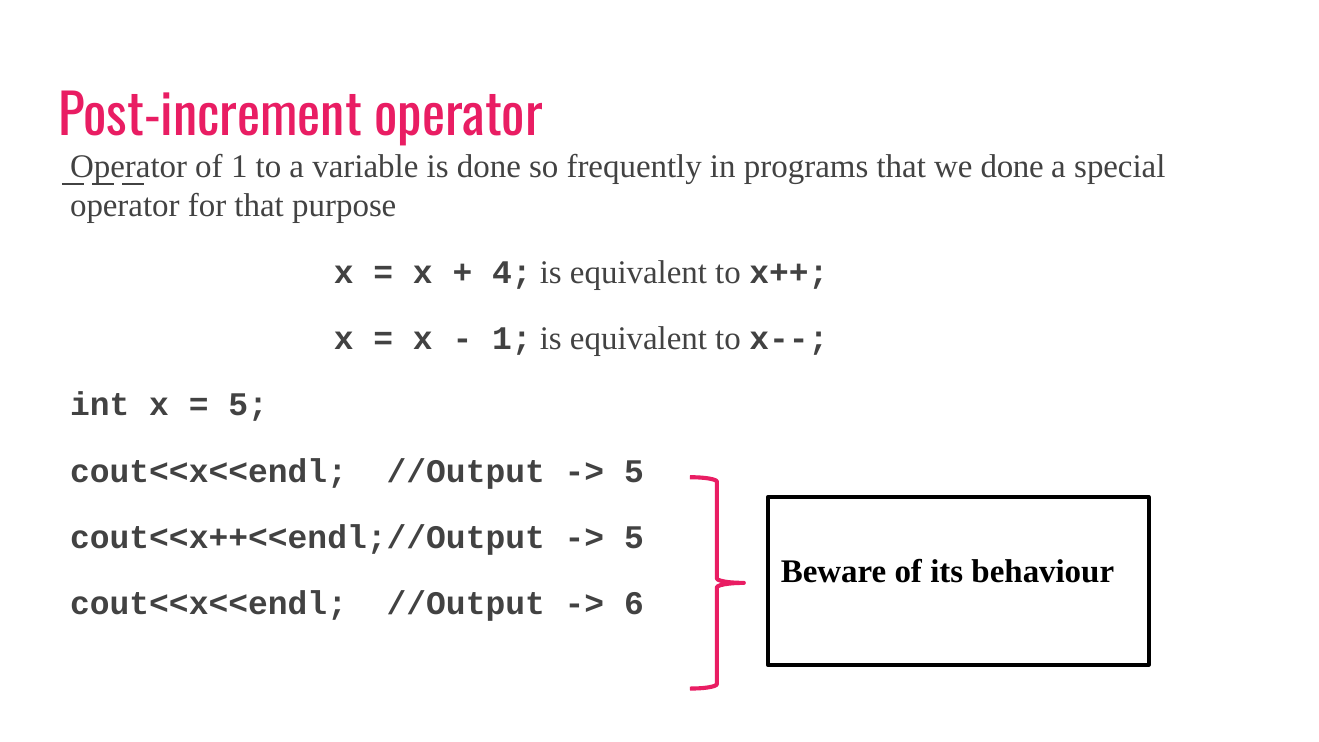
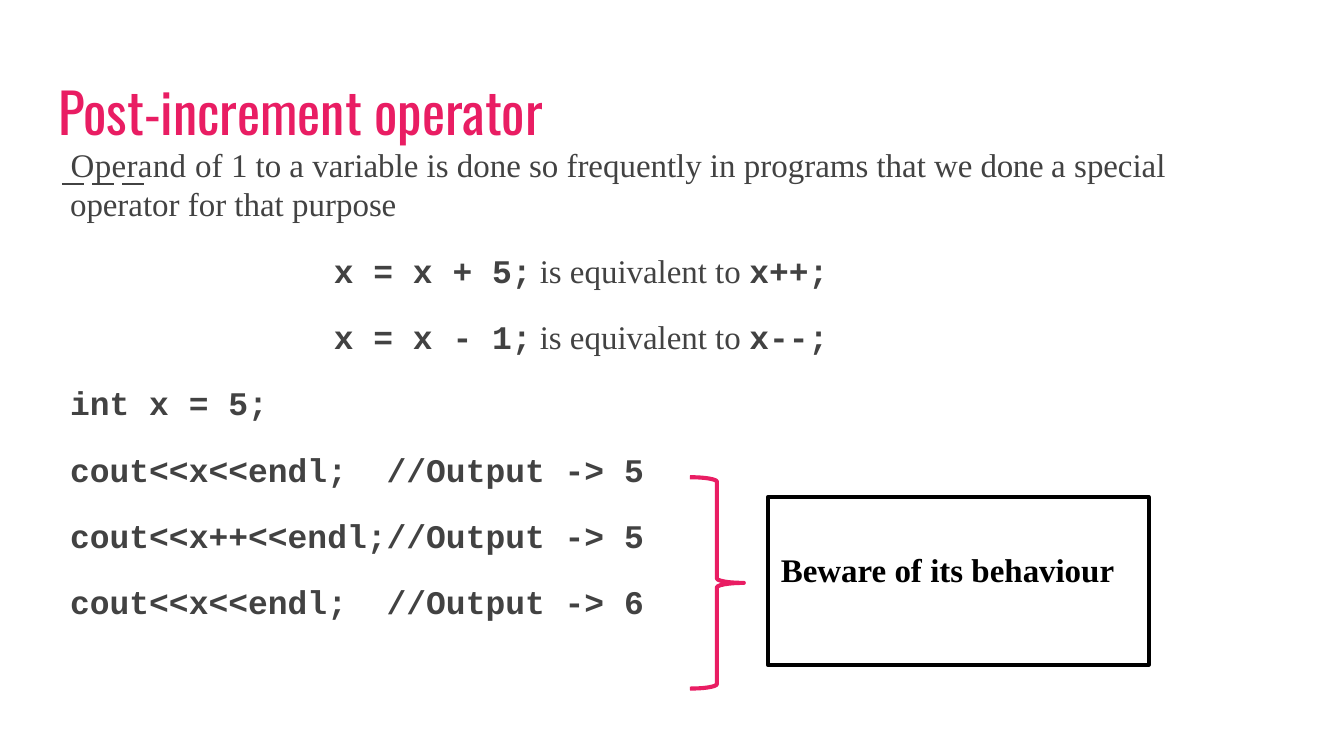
Operator at (129, 166): Operator -> Operand
4 at (512, 272): 4 -> 5
